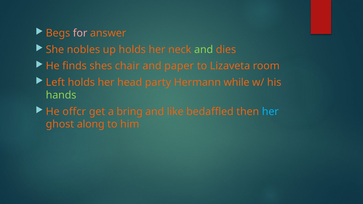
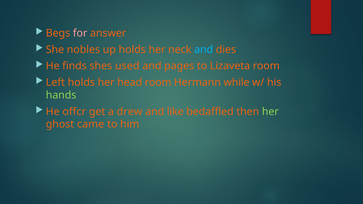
and at (204, 50) colour: light green -> light blue
chair: chair -> used
paper: paper -> pages
head party: party -> room
bring: bring -> drew
her at (270, 112) colour: light blue -> light green
along: along -> came
